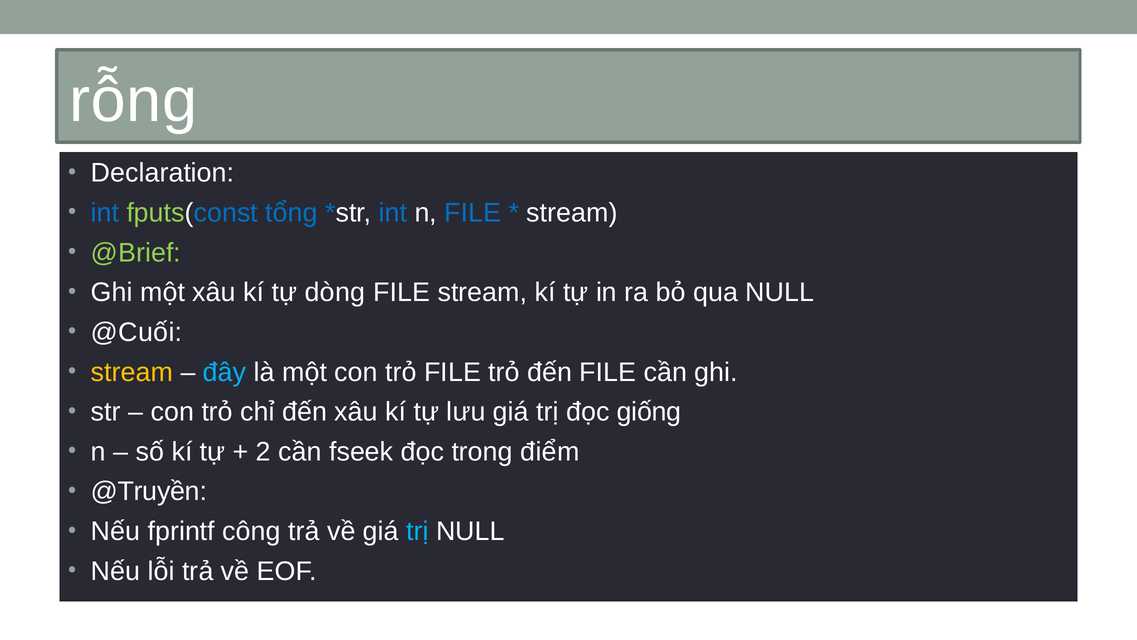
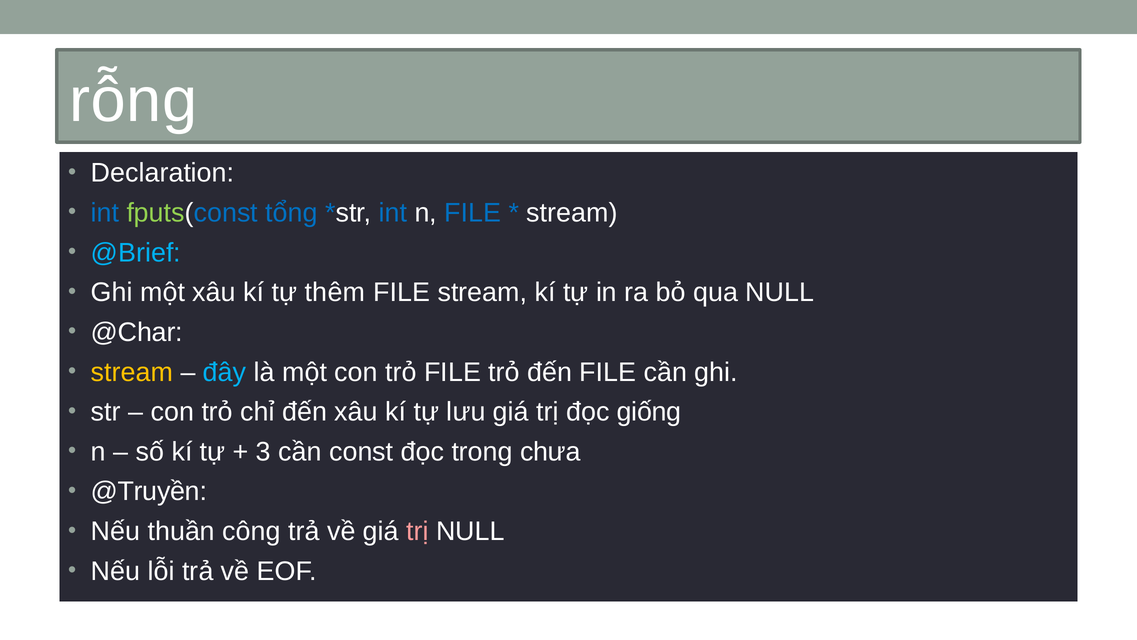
@Brief colour: light green -> light blue
dòng: dòng -> thêm
@Cuối: @Cuối -> @Char
2: 2 -> 3
fseek: fseek -> const
điểm: điểm -> chưa
fprintf: fprintf -> thuần
trị at (417, 531) colour: light blue -> pink
